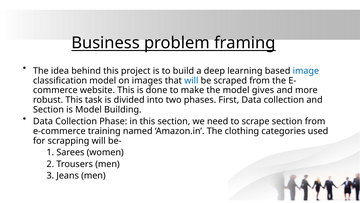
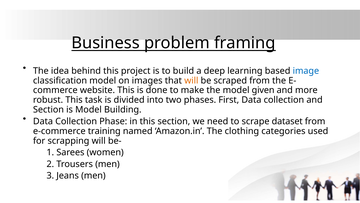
will at (191, 80) colour: blue -> orange
gives: gives -> given
scrape section: section -> dataset
